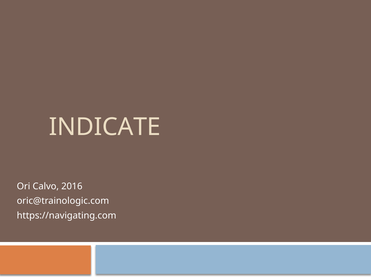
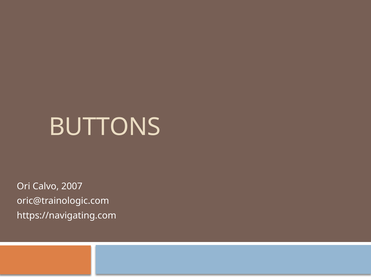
INDICATE: INDICATE -> BUTTONS
2016: 2016 -> 2007
